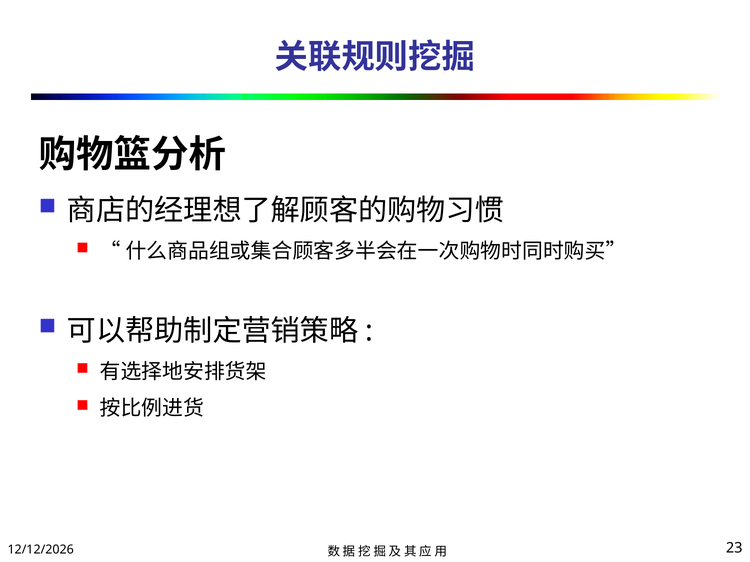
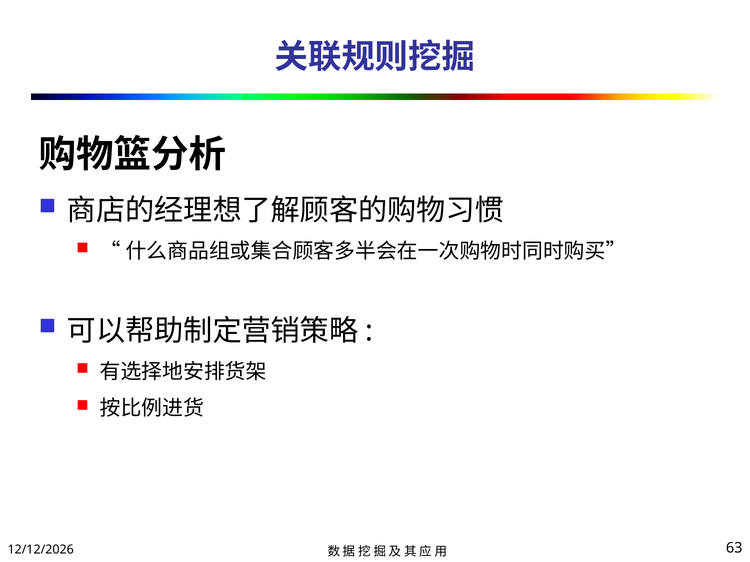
23: 23 -> 63
